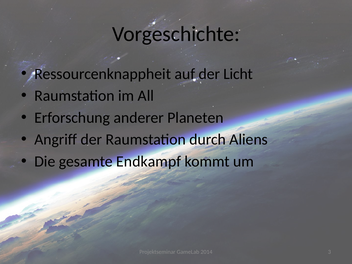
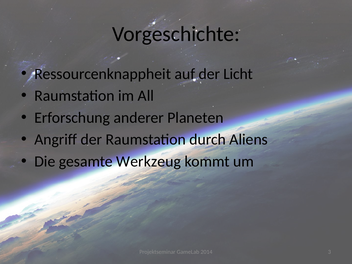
Endkampf: Endkampf -> Werkzeug
